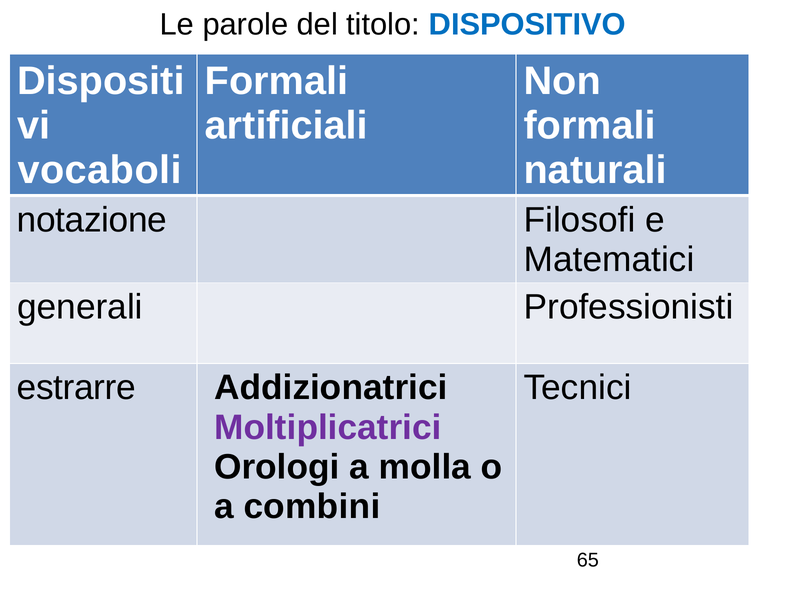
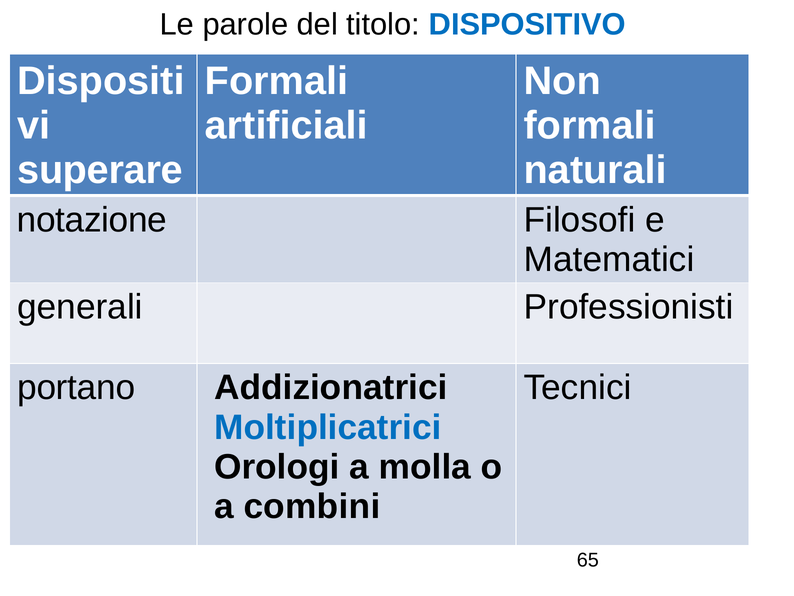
vocaboli: vocaboli -> superare
estrarre: estrarre -> portano
Moltiplicatrici colour: purple -> blue
